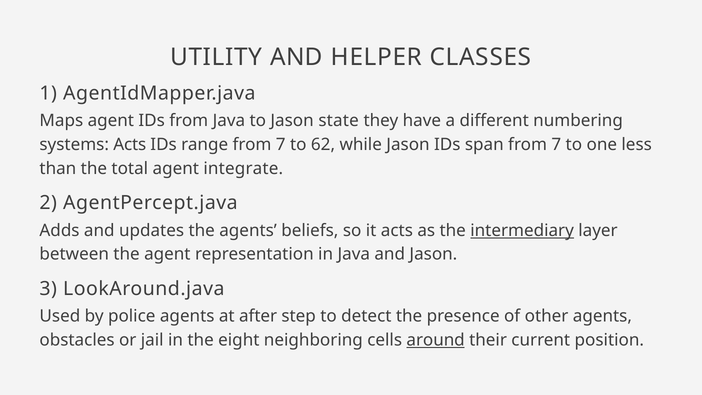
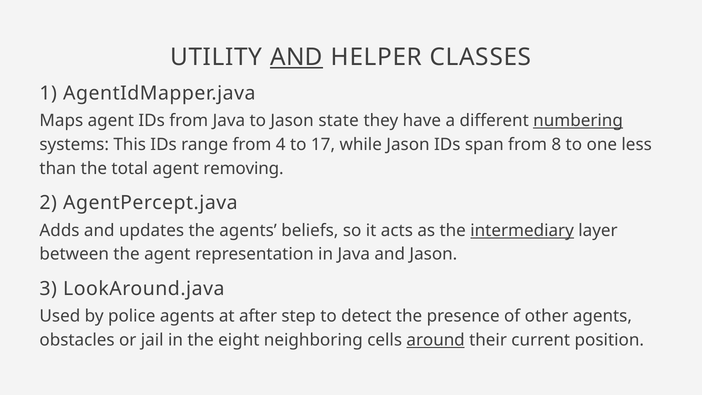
AND at (296, 57) underline: none -> present
numbering underline: none -> present
systems Acts: Acts -> This
range from 7: 7 -> 4
62: 62 -> 17
span from 7: 7 -> 8
integrate: integrate -> removing
